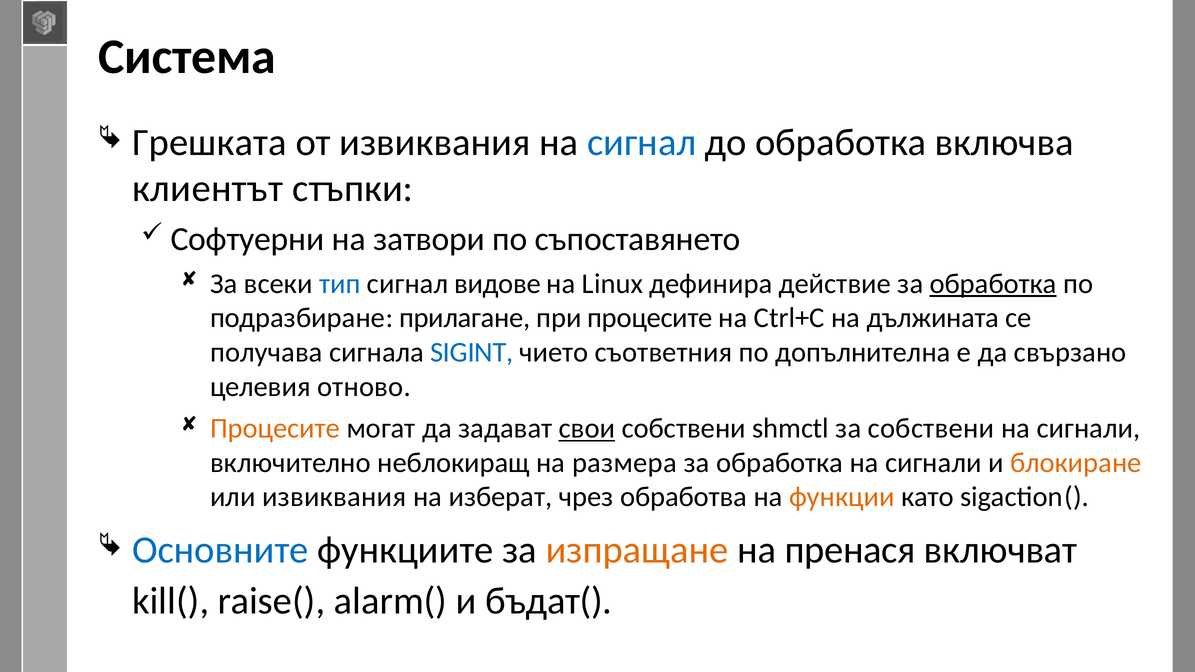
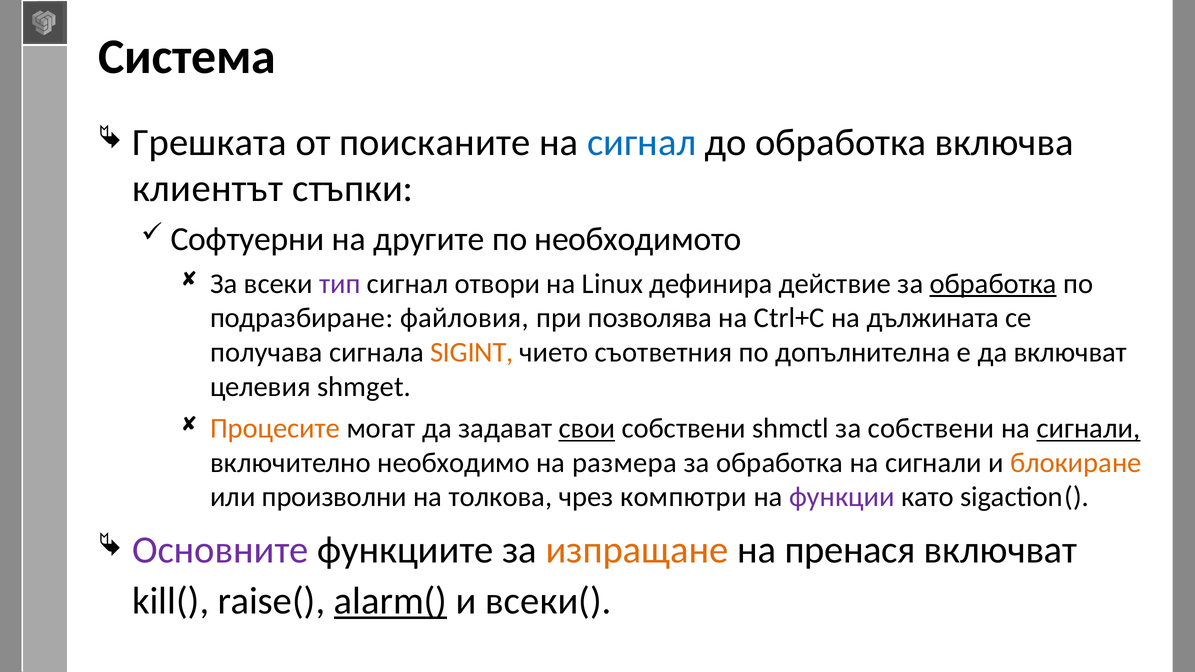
от извиквания: извиквания -> поисканите
затвори: затвори -> другите
съпоставянето: съпоставянето -> необходимото
тип colour: blue -> purple
видове: видове -> отвори
прилагане: прилагане -> файловия
при процесите: процесите -> позволява
SIGINT colour: blue -> orange
да свързано: свързано -> включват
отново: отново -> shmget
сигнали at (1088, 429) underline: none -> present
неблокиращ: неблокиращ -> необходимо
или извиквания: извиквания -> произволни
изберат: изберат -> толкова
обработва: обработва -> компютри
функции colour: orange -> purple
Основните colour: blue -> purple
alarm( underline: none -> present
бъдат(: бъдат( -> всеки(
